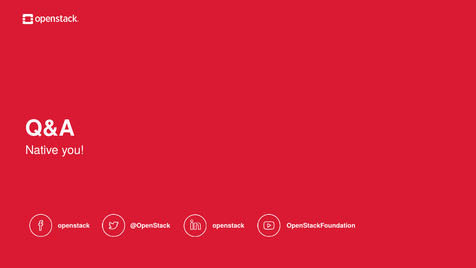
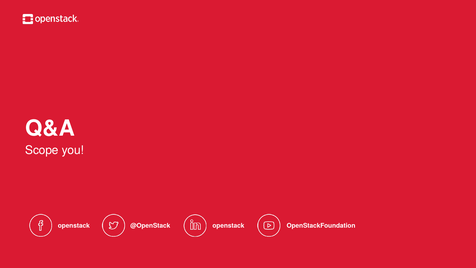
Native: Native -> Scope
